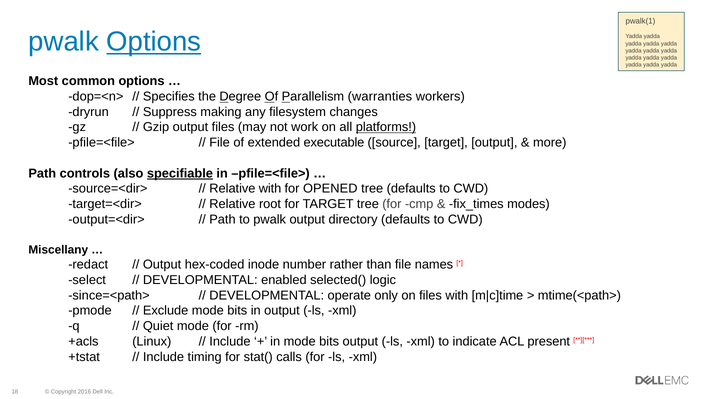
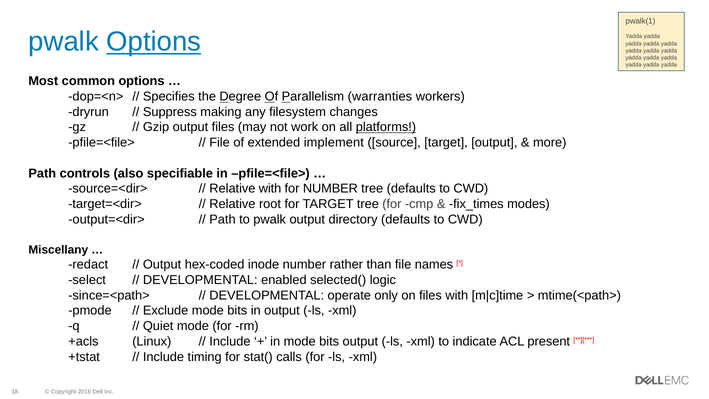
executable: executable -> implement
specifiable underline: present -> none
for OPENED: OPENED -> NUMBER
